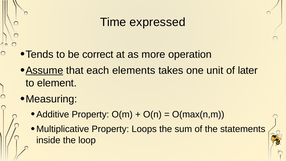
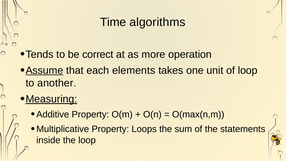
expressed: expressed -> algorithms
of later: later -> loop
element: element -> another
Measuring underline: none -> present
